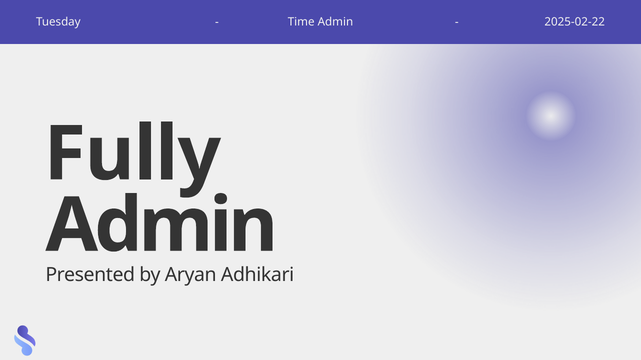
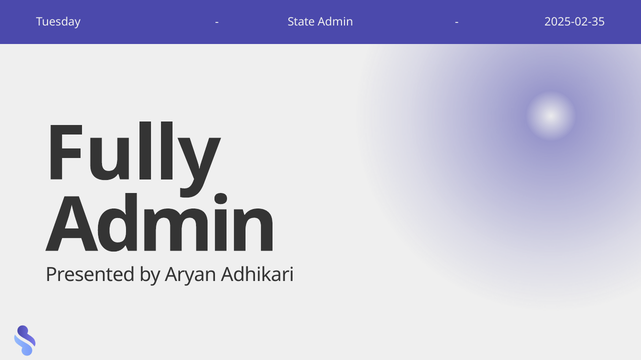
Time: Time -> State
2025-02-22: 2025-02-22 -> 2025-02-35
